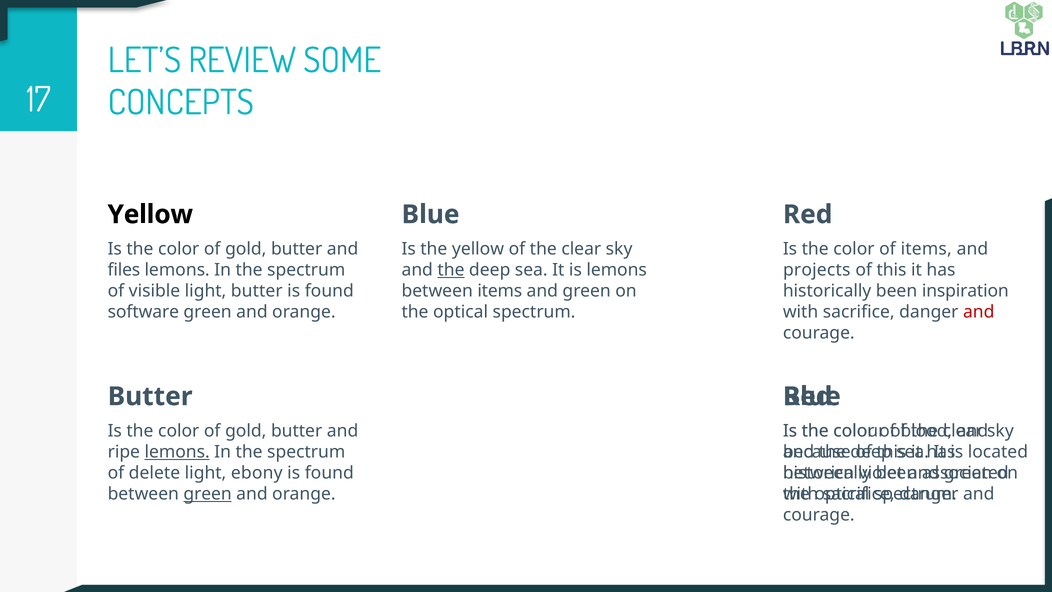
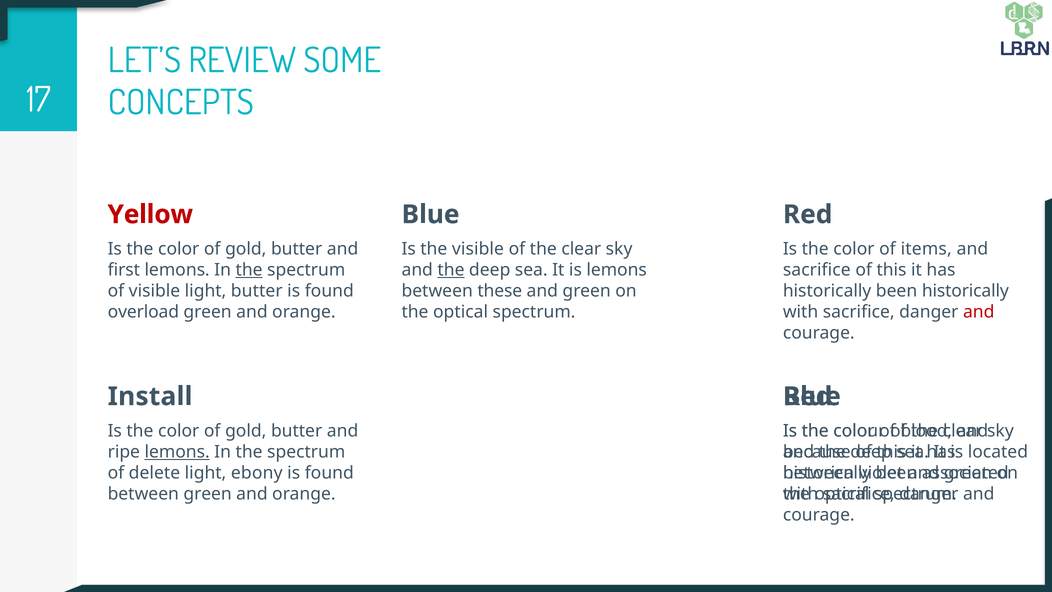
Yellow at (150, 214) colour: black -> red
the yellow: yellow -> visible
files: files -> first
the at (249, 270) underline: none -> present
projects at (817, 270): projects -> sacrifice
between items: items -> these
been inspiration: inspiration -> historically
software: software -> overload
Butter at (150, 396): Butter -> Install
green at (208, 494) underline: present -> none
